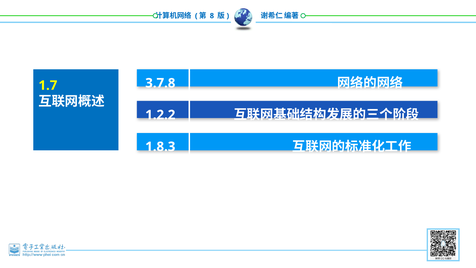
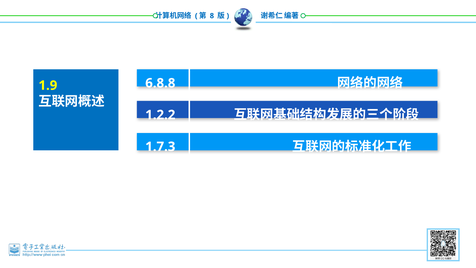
3.7.8: 3.7.8 -> 6.8.8
1.7: 1.7 -> 1.9
1.8.3: 1.8.3 -> 1.7.3
